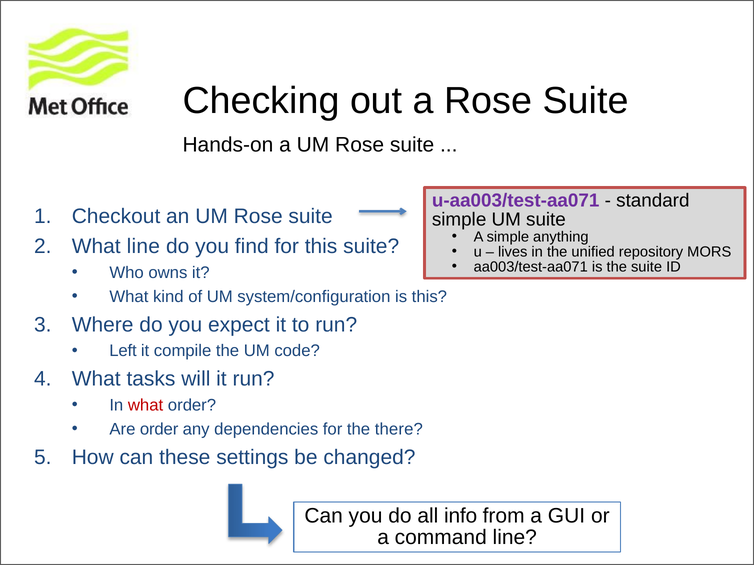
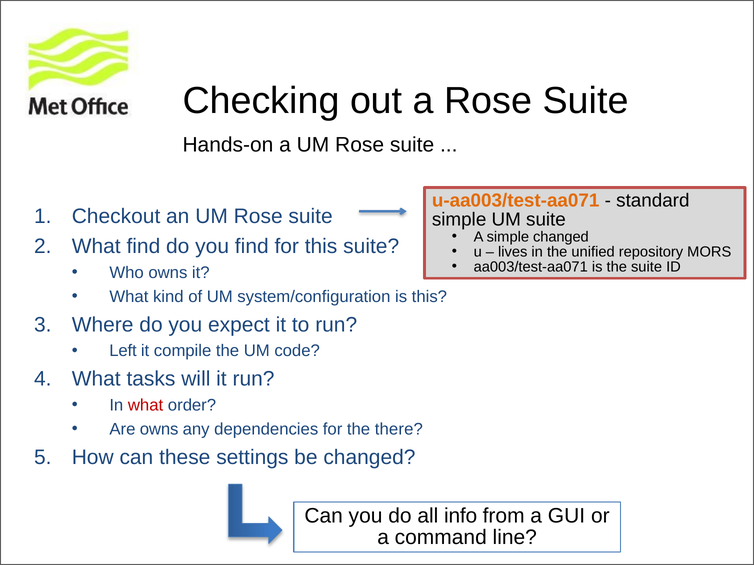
u-aa003/test-aa071 colour: purple -> orange
simple anything: anything -> changed
What line: line -> find
Are order: order -> owns
